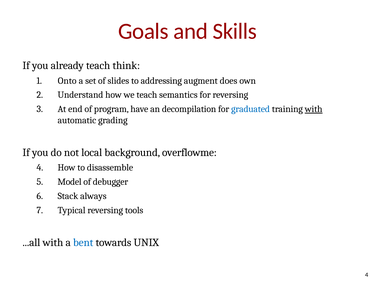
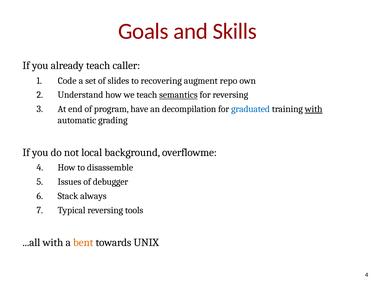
think: think -> caller
Onto: Onto -> Code
addressing: addressing -> recovering
does: does -> repo
semantics underline: none -> present
Model: Model -> Issues
bent colour: blue -> orange
